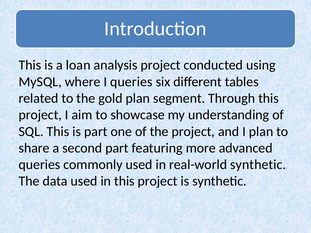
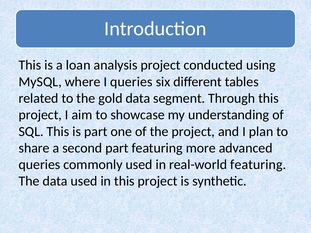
gold plan: plan -> data
real-world synthetic: synthetic -> featuring
